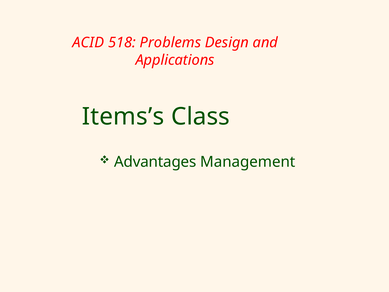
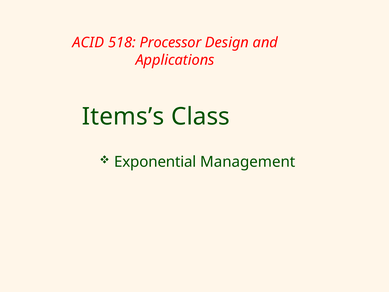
Problems: Problems -> Processor
Advantages: Advantages -> Exponential
